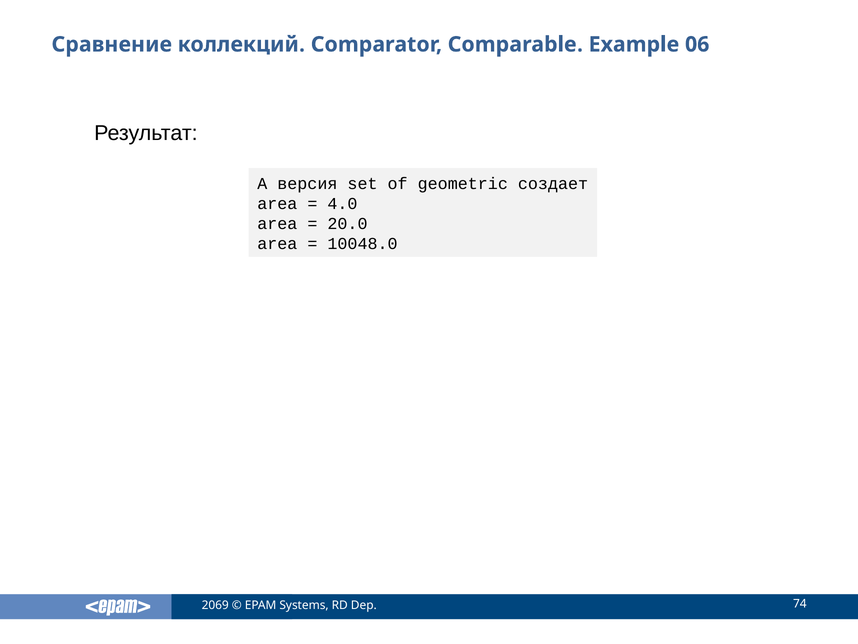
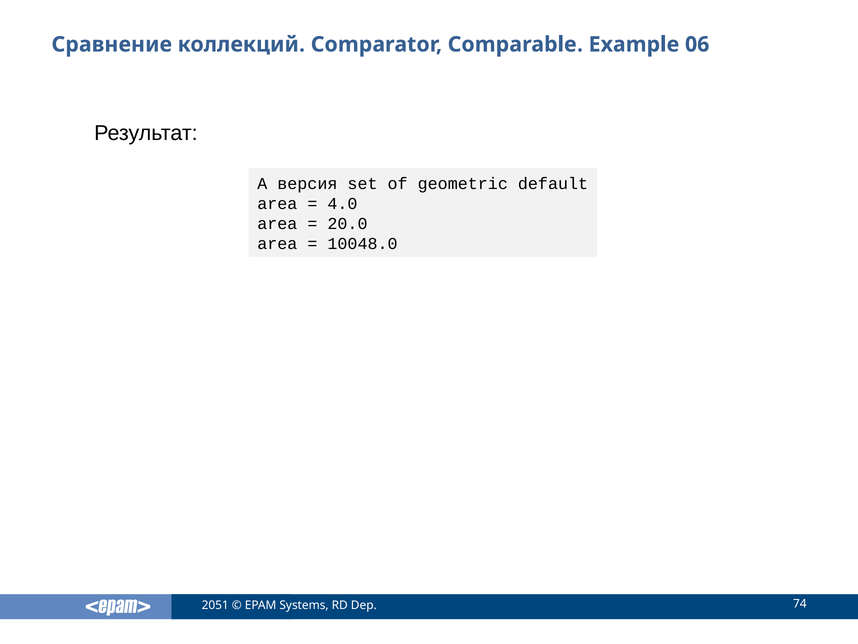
создает: создает -> default
2069: 2069 -> 2051
